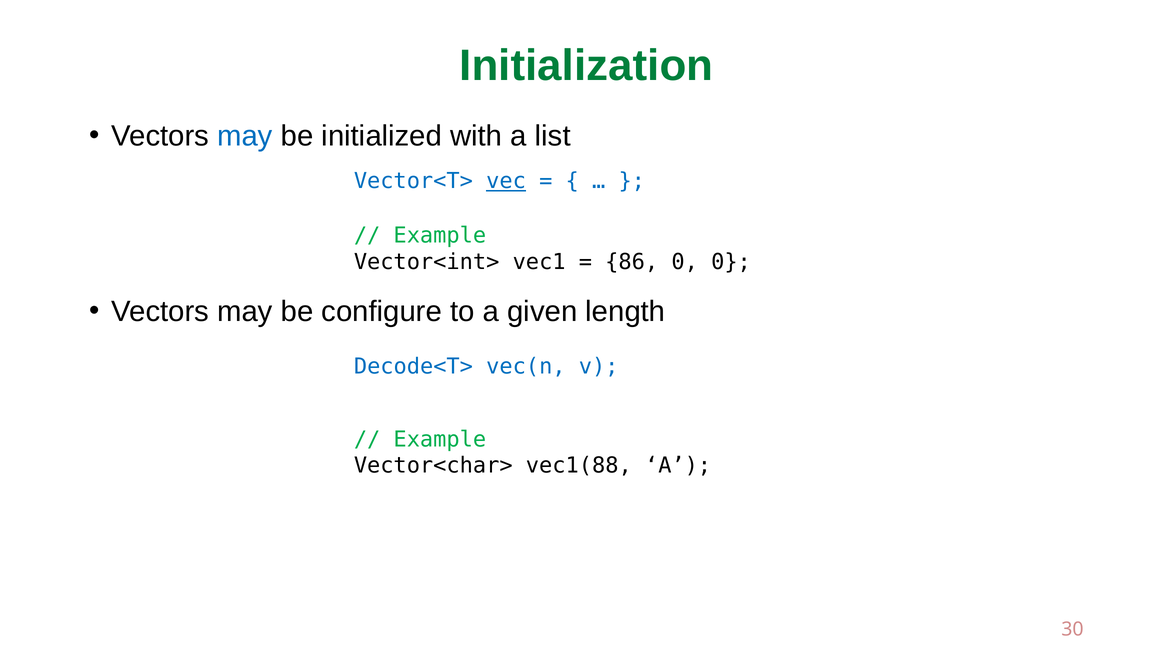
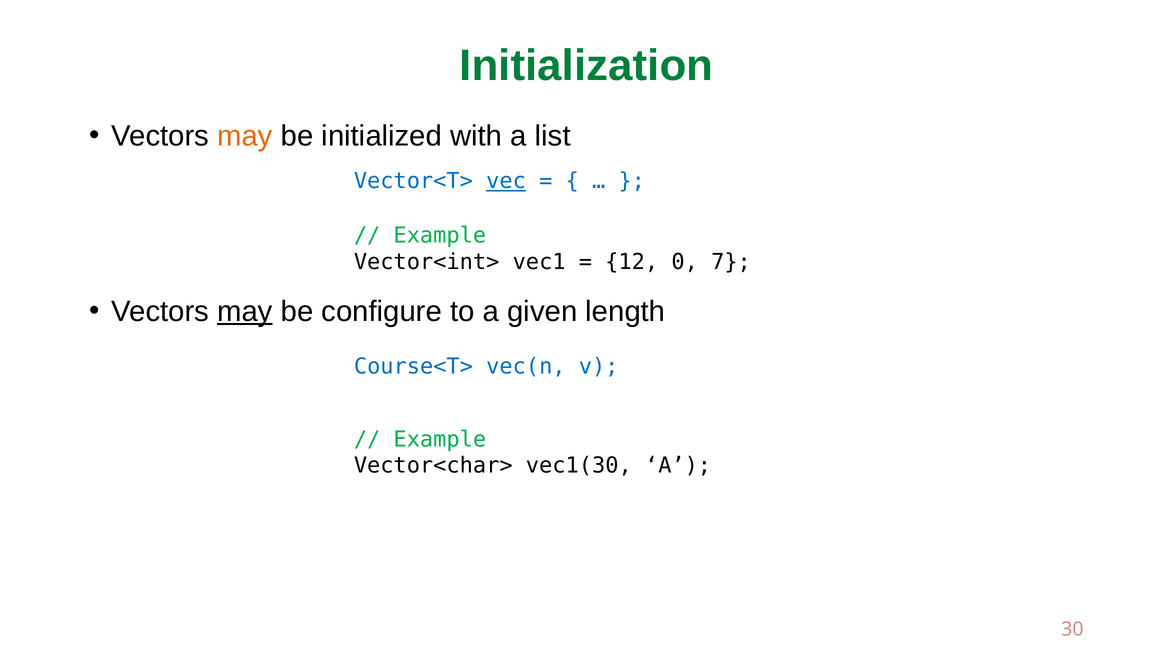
may at (245, 136) colour: blue -> orange
86: 86 -> 12
0 0: 0 -> 7
may at (245, 311) underline: none -> present
Decode<T>: Decode<T> -> Course<T>
vec1(88: vec1(88 -> vec1(30
